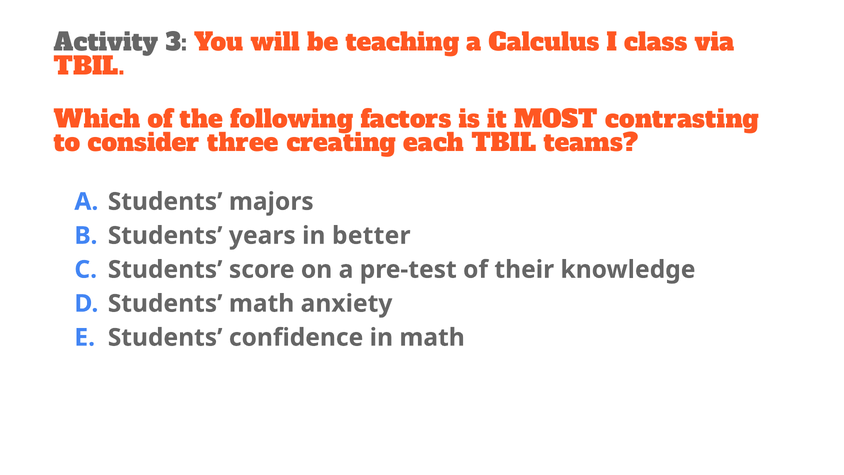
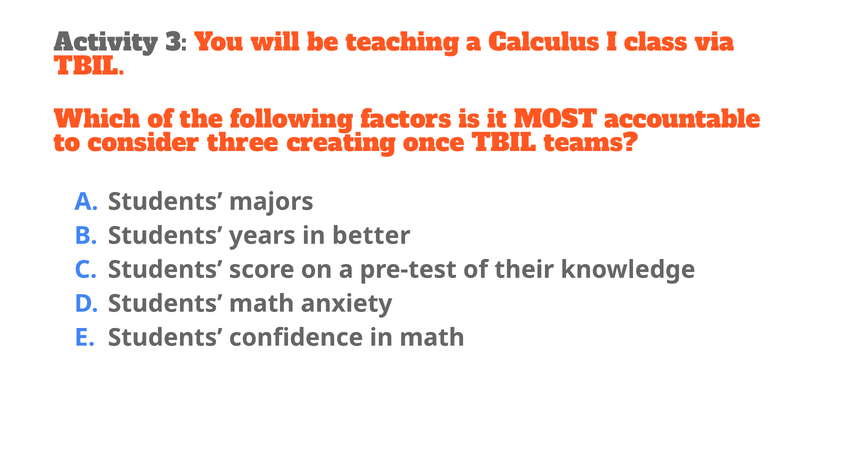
contrasting: contrasting -> accountable
each: each -> once
